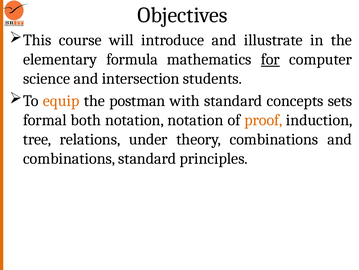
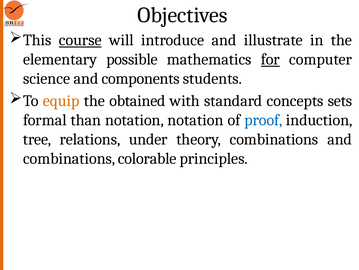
course underline: none -> present
formula: formula -> possible
intersection: intersection -> components
postman: postman -> obtained
both: both -> than
proof colour: orange -> blue
combinations standard: standard -> colorable
